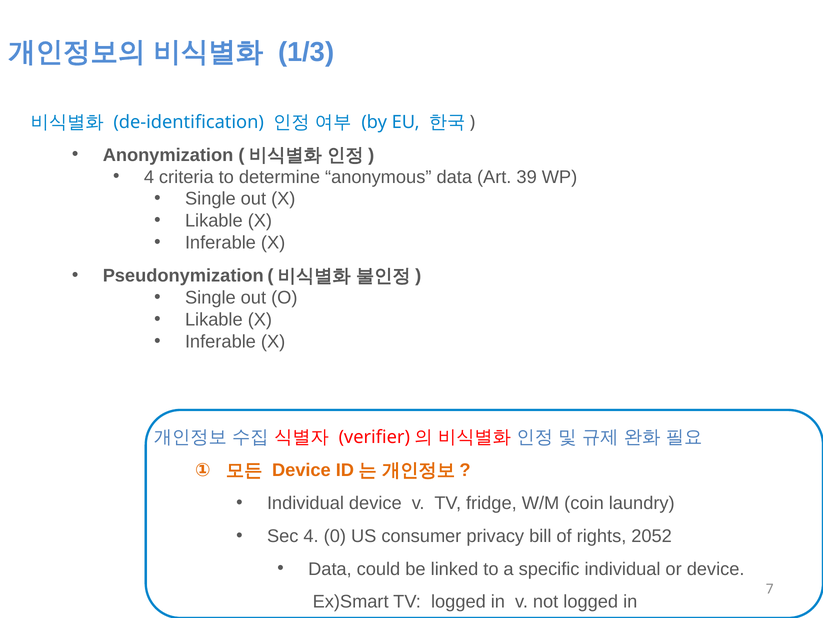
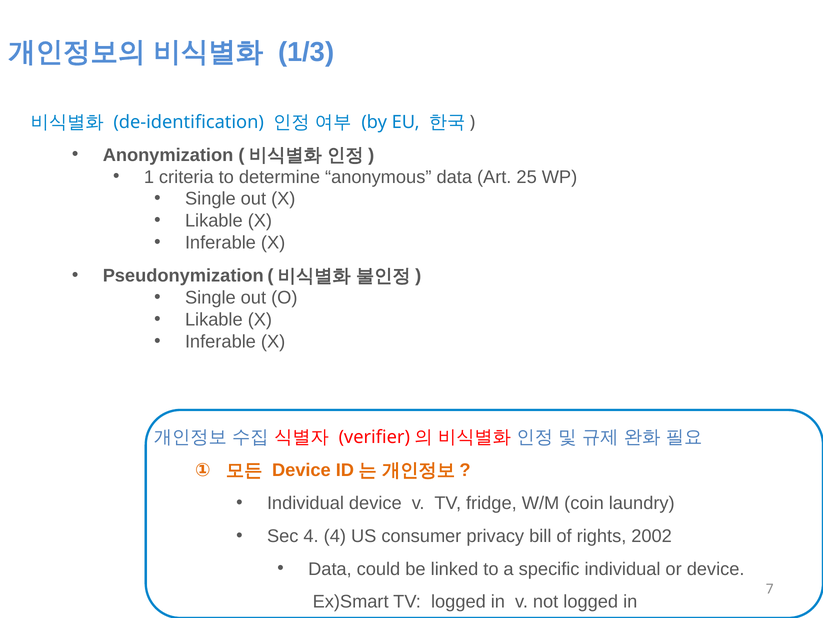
4 at (149, 177): 4 -> 1
39: 39 -> 25
4 0: 0 -> 4
2052: 2052 -> 2002
